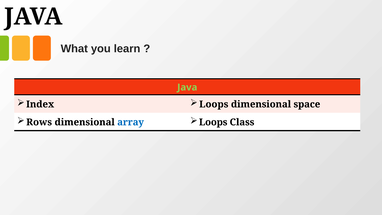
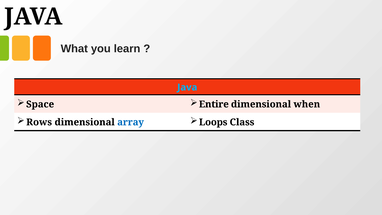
Java at (187, 87) colour: light green -> light blue
Index: Index -> Space
Loops at (214, 104): Loops -> Entire
space: space -> when
